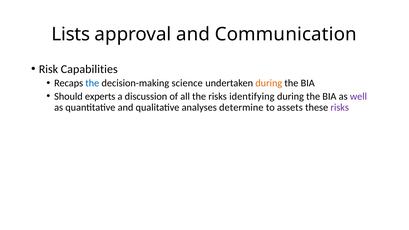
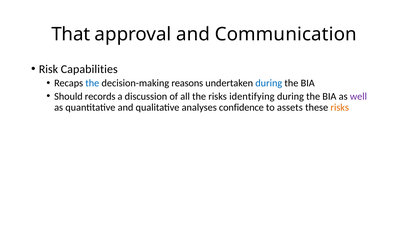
Lists: Lists -> That
science: science -> reasons
during at (269, 83) colour: orange -> blue
experts: experts -> records
determine: determine -> confidence
risks at (340, 107) colour: purple -> orange
